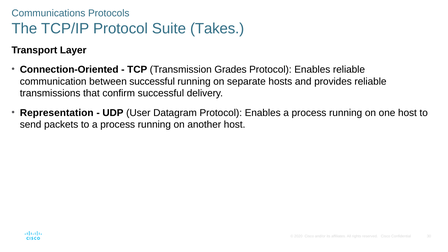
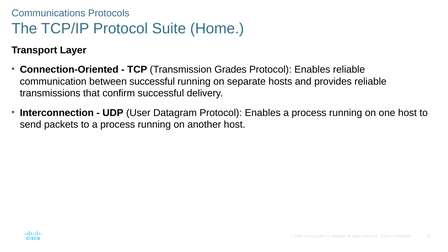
Takes: Takes -> Home
Representation: Representation -> Interconnection
